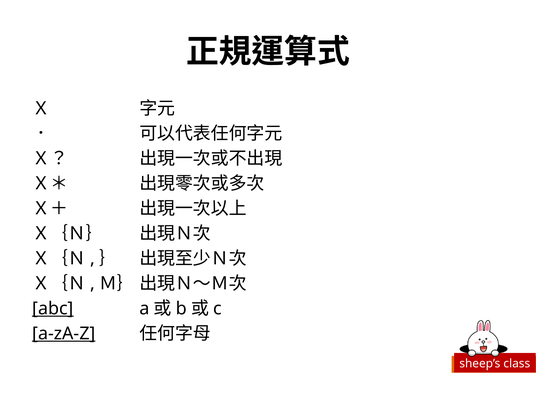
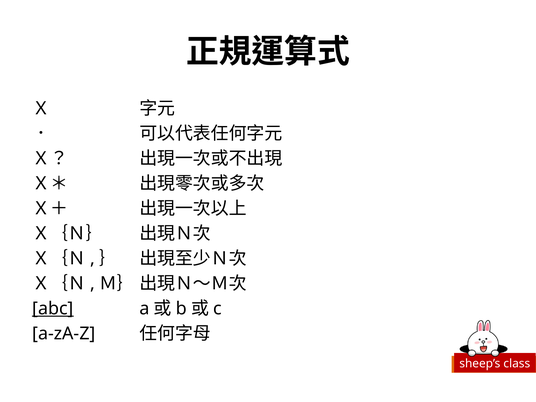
a-zA-Z underline: present -> none
